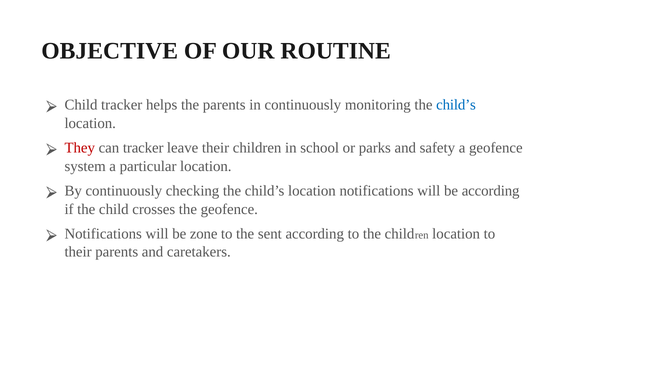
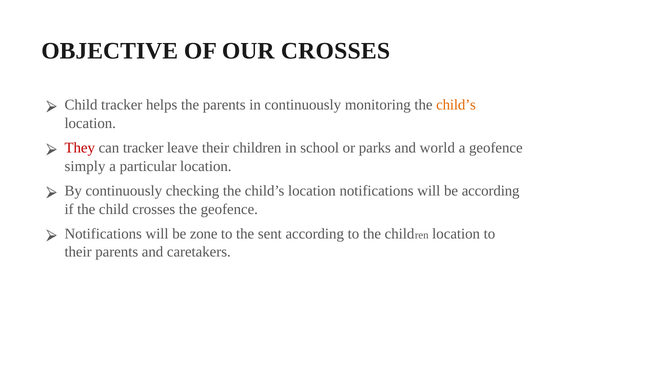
OUR ROUTINE: ROUTINE -> CROSSES
child’s at (456, 105) colour: blue -> orange
safety: safety -> world
system: system -> simply
